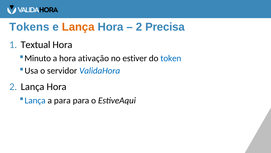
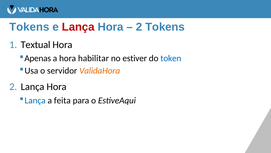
Lança at (78, 27) colour: orange -> red
2 Precisa: Precisa -> Tokens
Minuto: Minuto -> Apenas
ativação: ativação -> habilitar
ValidaHora colour: blue -> orange
a para: para -> feita
